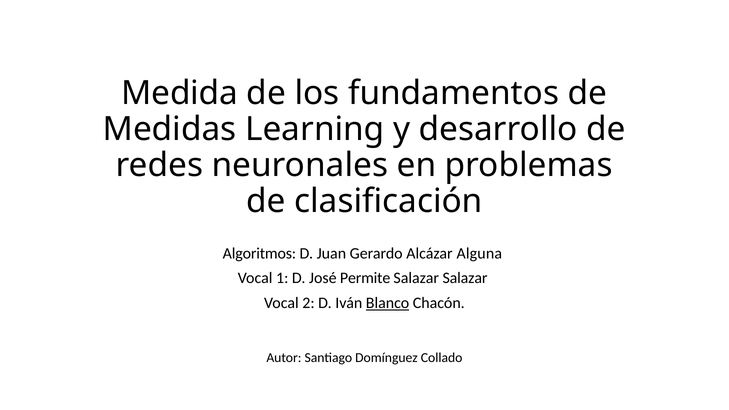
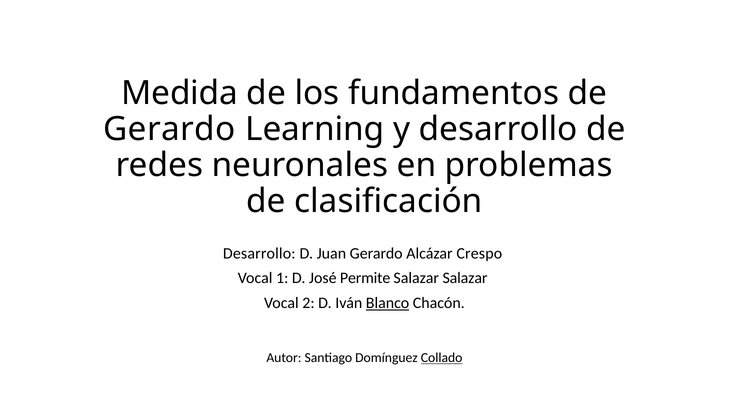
Medidas at (170, 129): Medidas -> Gerardo
Algoritmos at (259, 253): Algoritmos -> Desarrollo
Alguna: Alguna -> Crespo
Collado underline: none -> present
